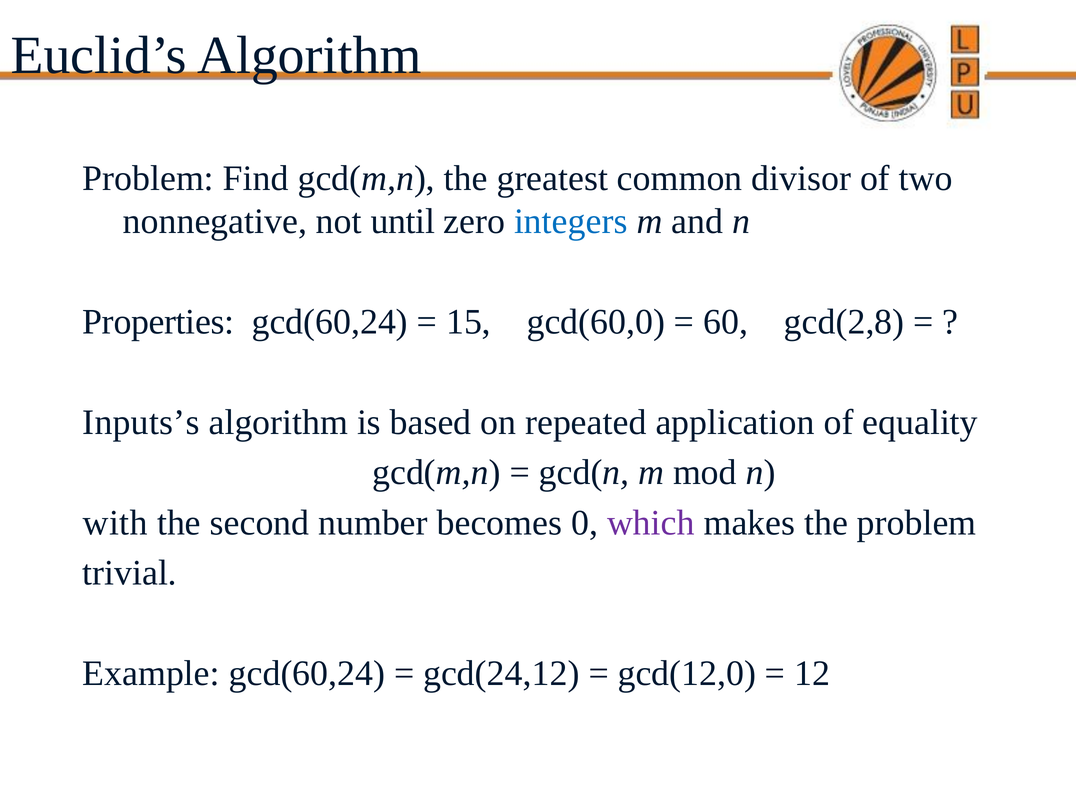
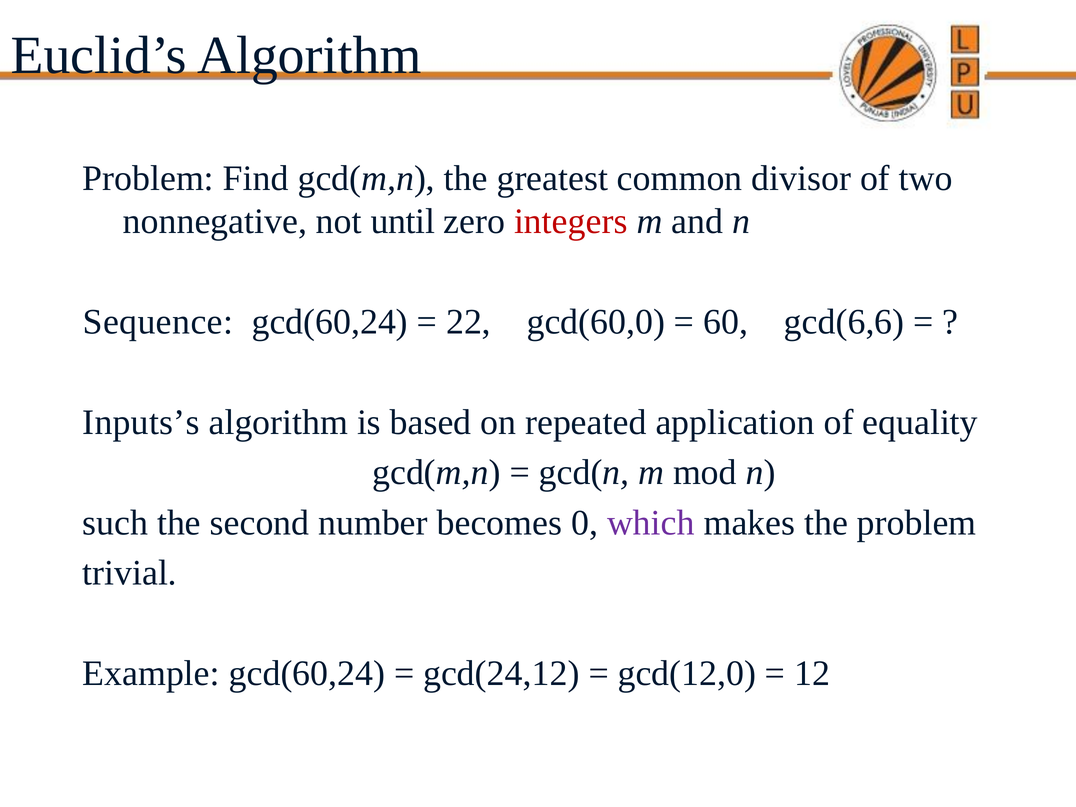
integers colour: blue -> red
Properties: Properties -> Sequence
15: 15 -> 22
gcd(2,8: gcd(2,8 -> gcd(6,6
with: with -> such
